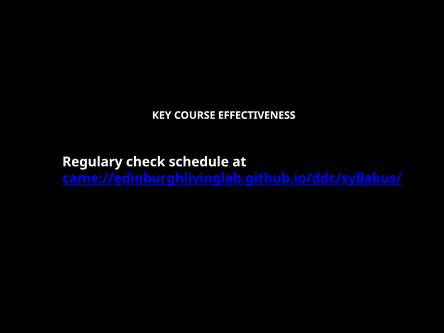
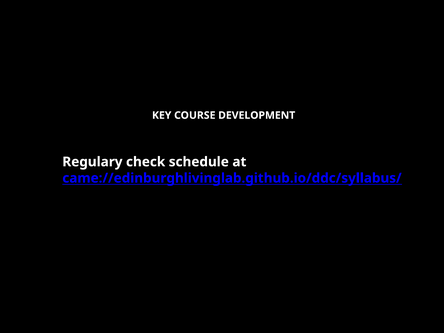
EFFECTIVENESS: EFFECTIVENESS -> DEVELOPMENT
